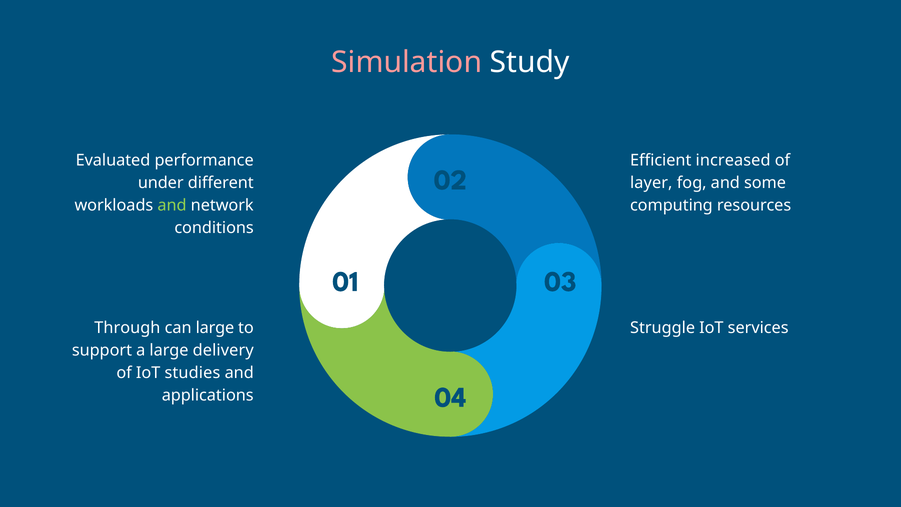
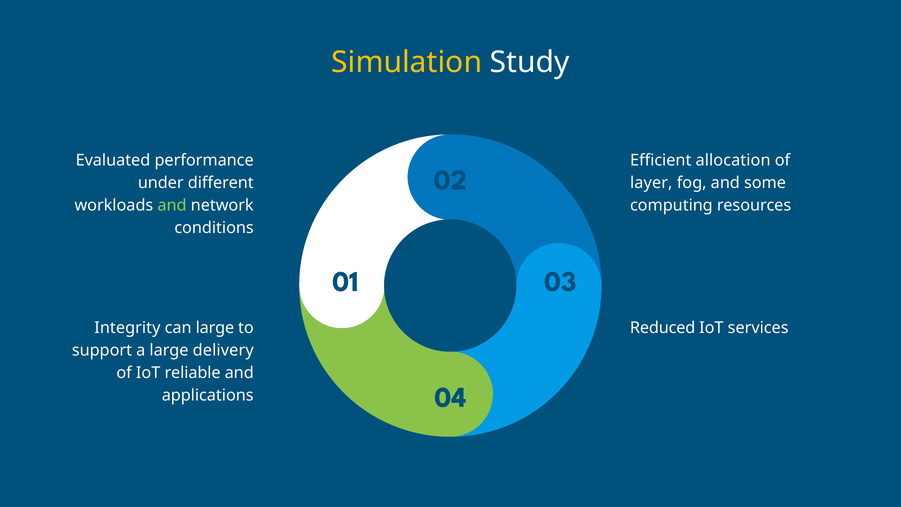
Simulation colour: pink -> yellow
increased: increased -> allocation
Through: Through -> Integrity
Struggle: Struggle -> Reduced
studies: studies -> reliable
